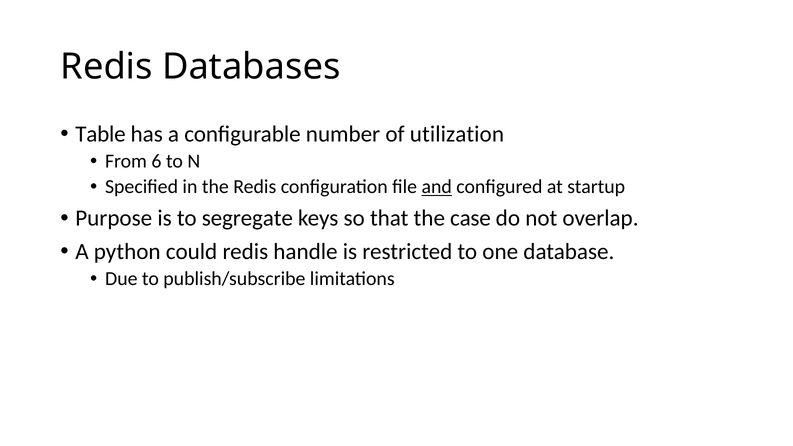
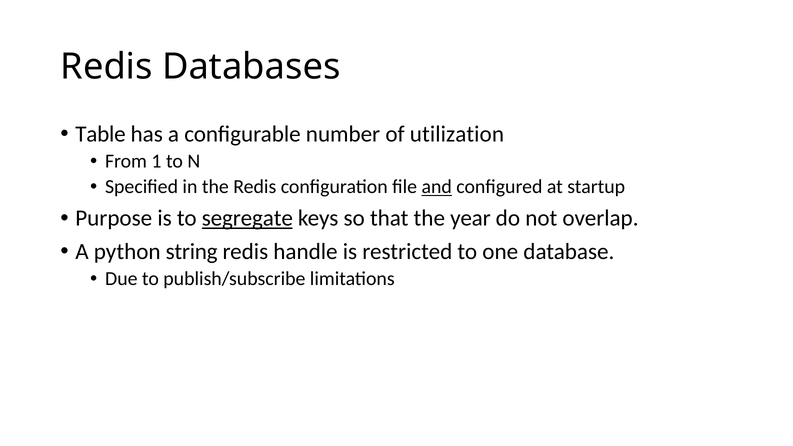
6: 6 -> 1
segregate underline: none -> present
case: case -> year
could: could -> string
